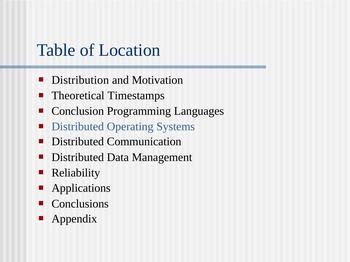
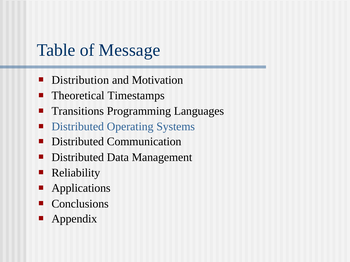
Location: Location -> Message
Conclusion: Conclusion -> Transitions
